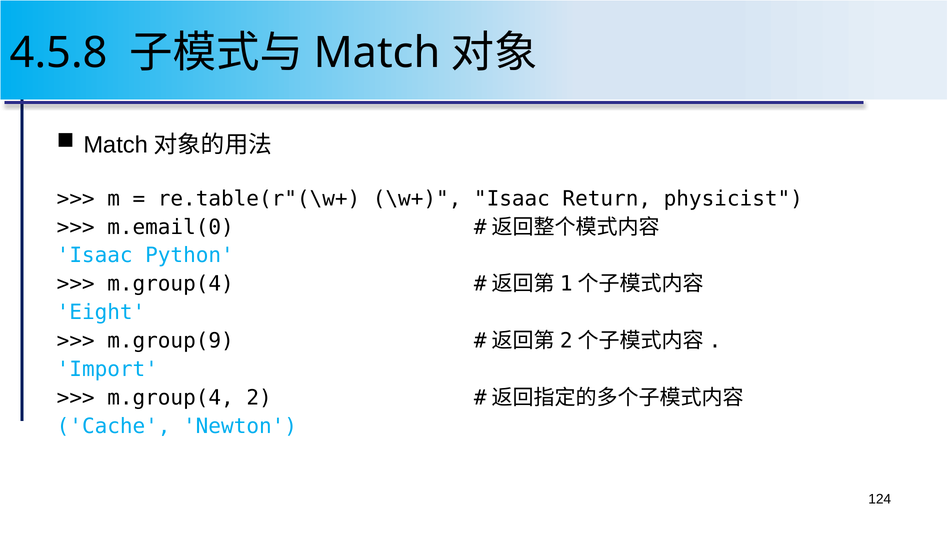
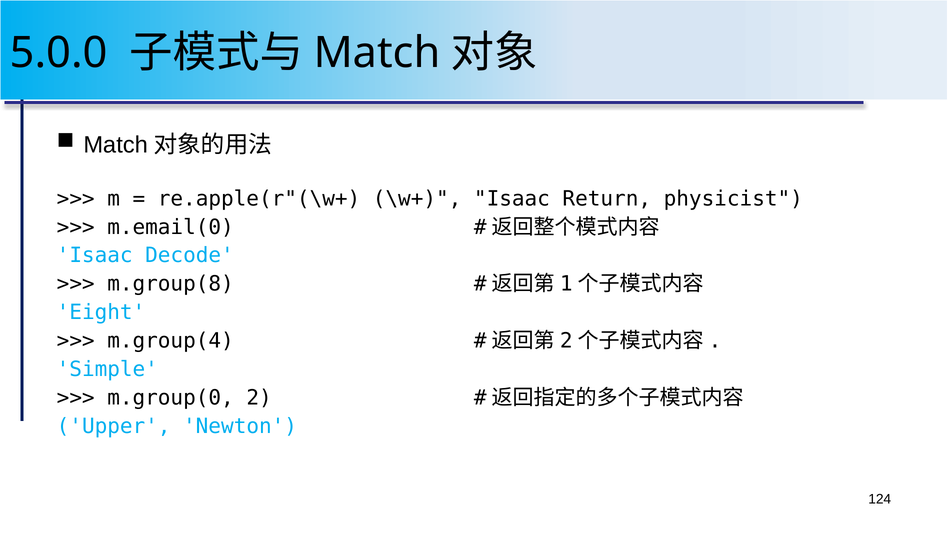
4.5.8: 4.5.8 -> 5.0.0
re.table(r"(\w+: re.table(r"(\w+ -> re.apple(r"(\w+
Python: Python -> Decode
m.group(4 at (171, 284): m.group(4 -> m.group(8
m.group(9: m.group(9 -> m.group(4
Import: Import -> Simple
m.group(4 at (171, 398): m.group(4 -> m.group(0
Cache: Cache -> Upper
